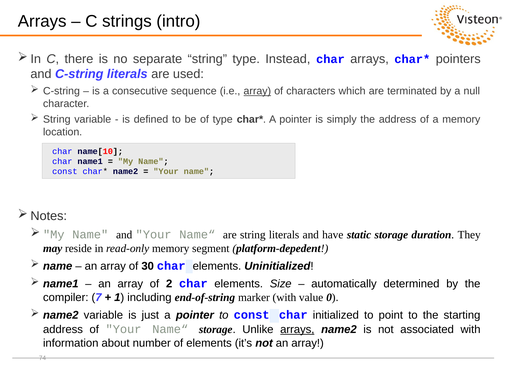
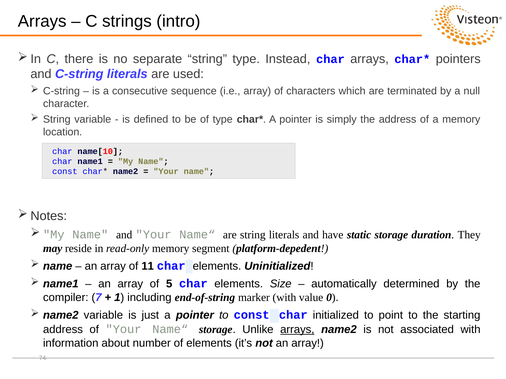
array at (257, 91) underline: present -> none
30: 30 -> 11
2: 2 -> 5
